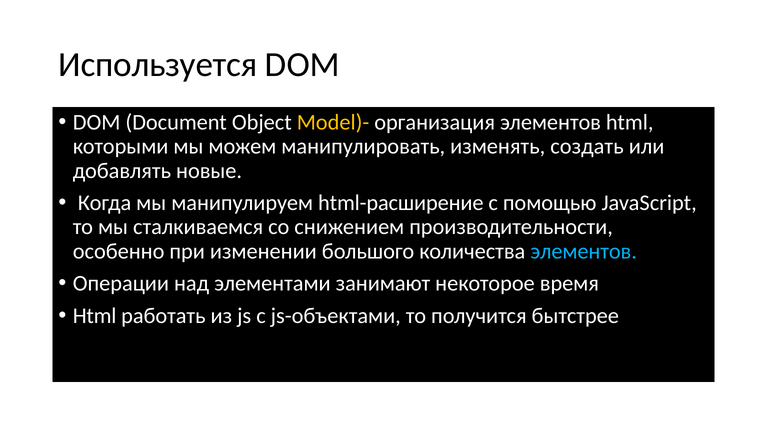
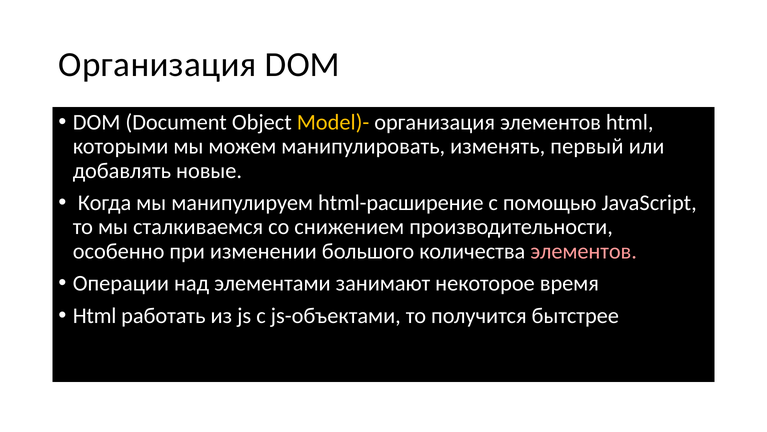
Используется at (158, 64): Используется -> Организация
создать: создать -> первый
элементов at (584, 251) colour: light blue -> pink
